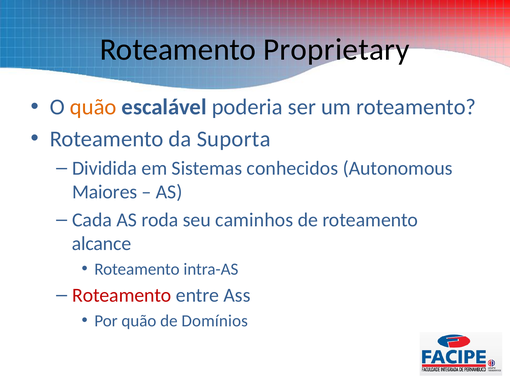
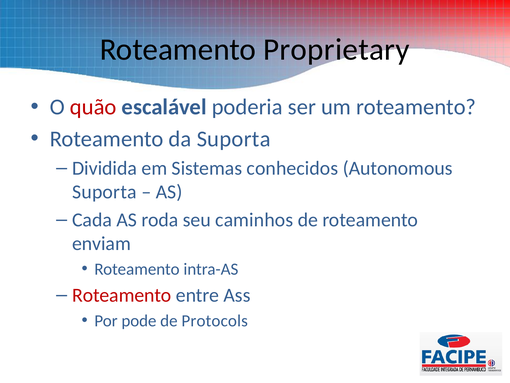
quão at (93, 107) colour: orange -> red
Maiores at (105, 192): Maiores -> Suporta
alcance: alcance -> enviam
Por quão: quão -> pode
Domínios: Domínios -> Protocols
